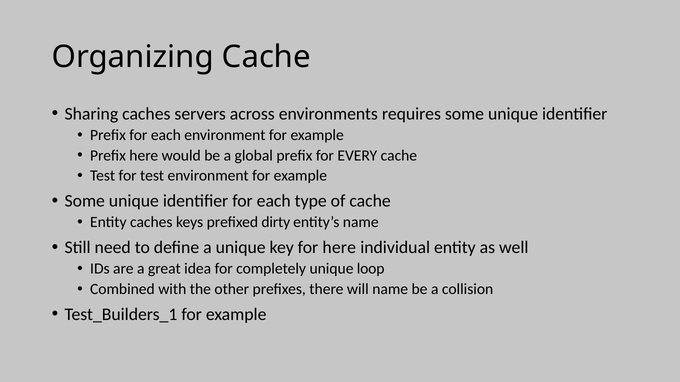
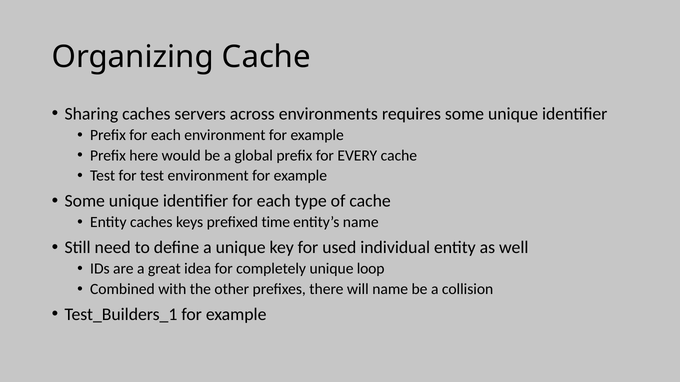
dirty: dirty -> time
for here: here -> used
